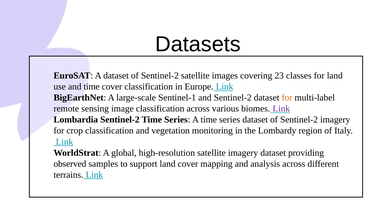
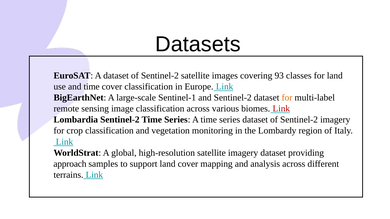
23: 23 -> 93
Link at (281, 109) colour: purple -> red
observed: observed -> approach
